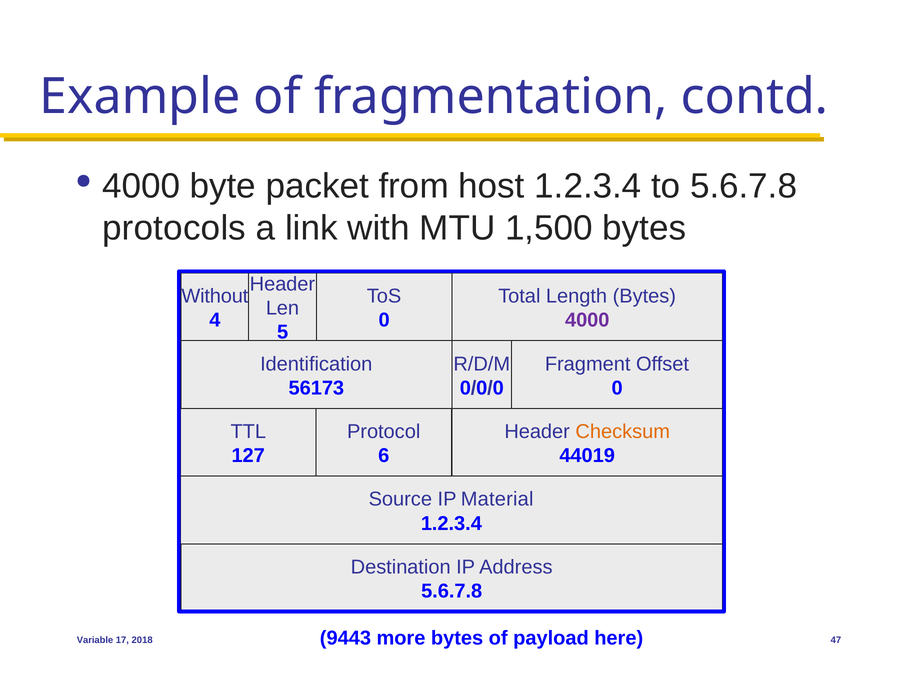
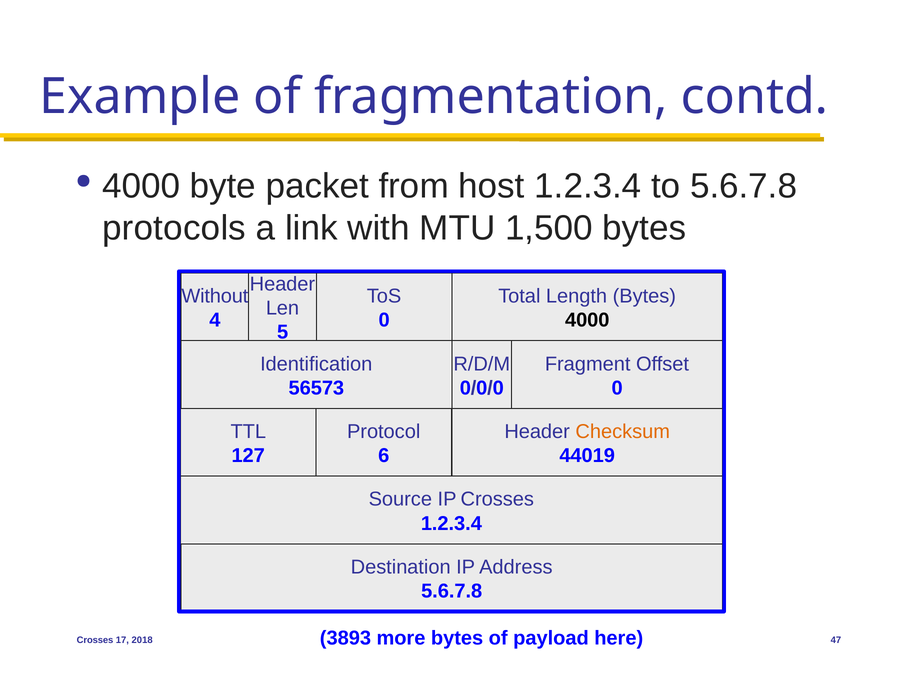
4000 at (587, 320) colour: purple -> black
56173: 56173 -> 56573
IP Material: Material -> Crosses
9443: 9443 -> 3893
Variable at (95, 640): Variable -> Crosses
